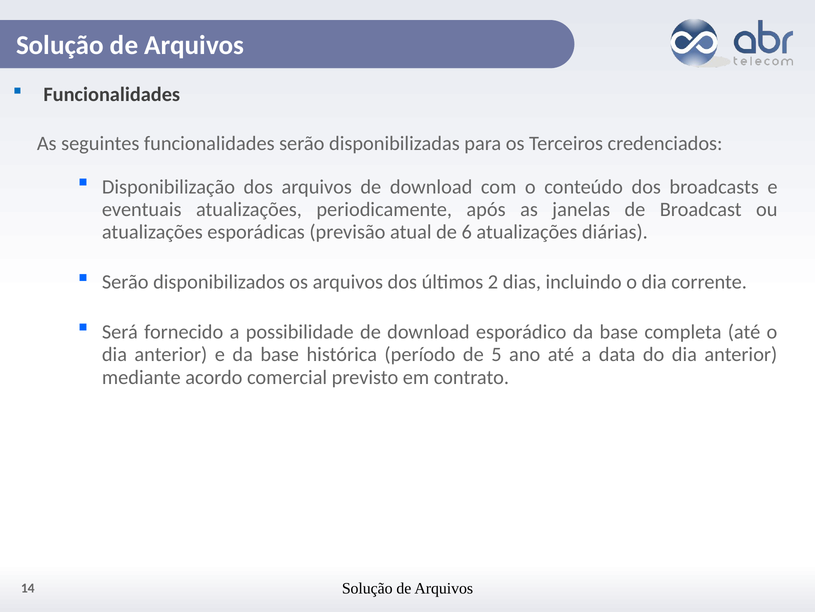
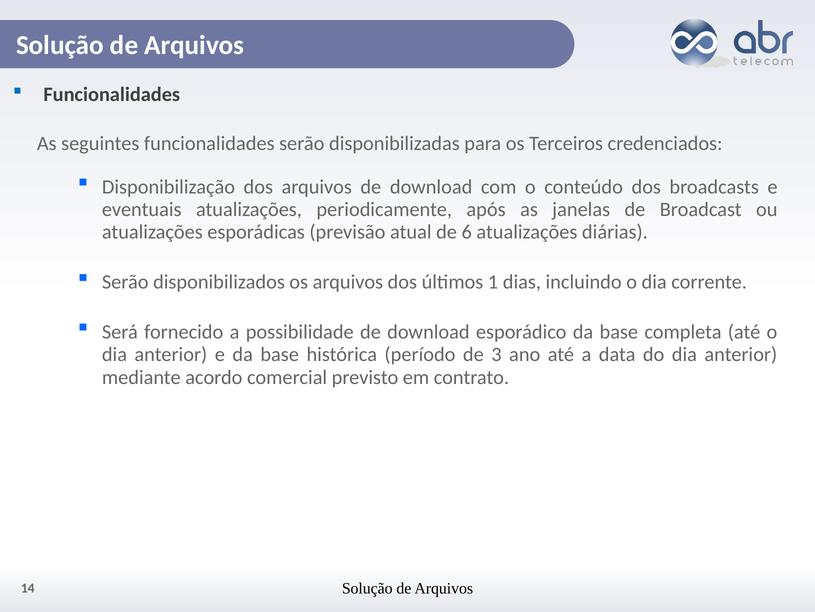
2: 2 -> 1
5: 5 -> 3
